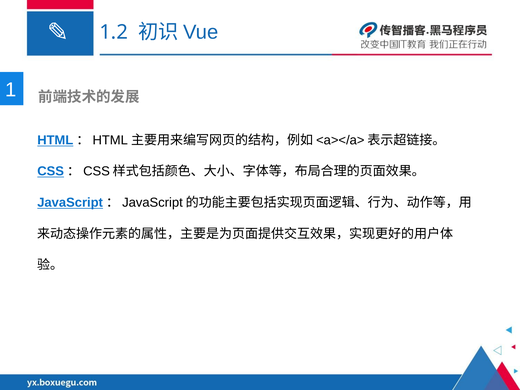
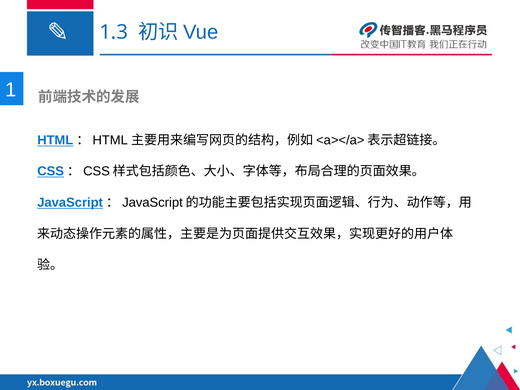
1.2: 1.2 -> 1.3
